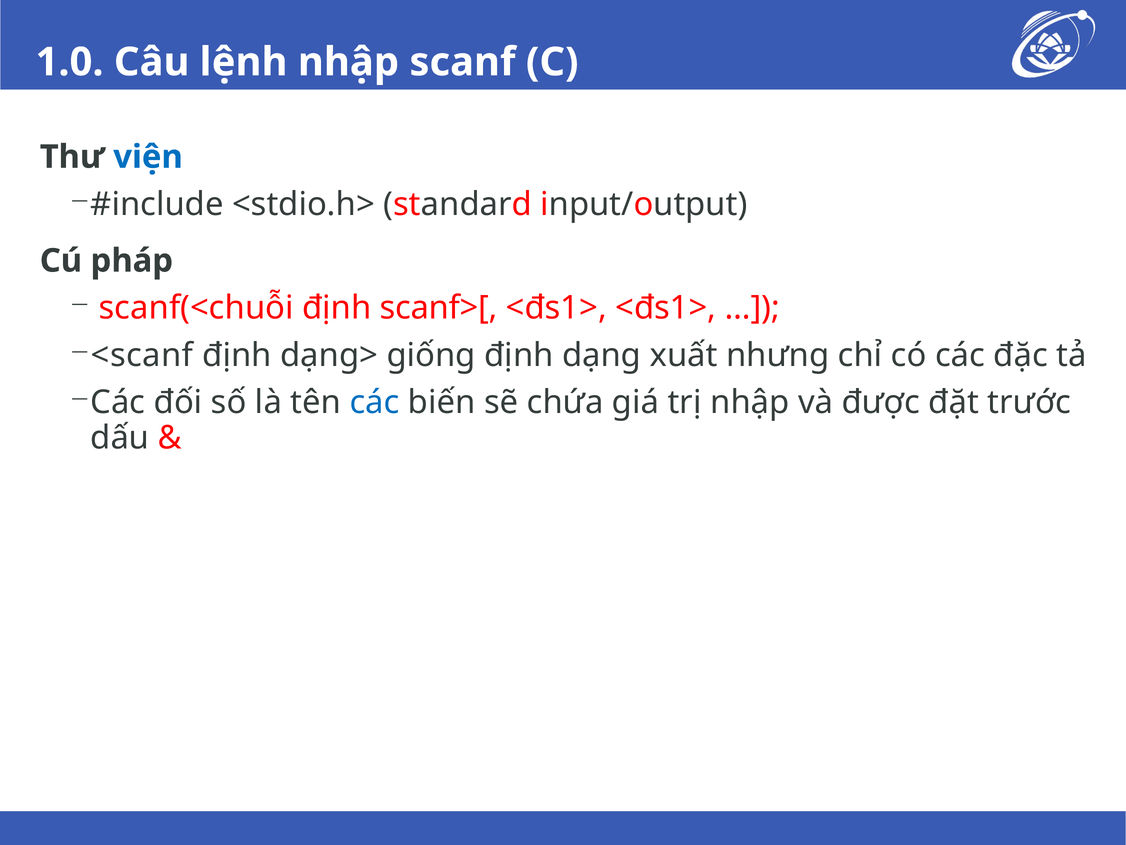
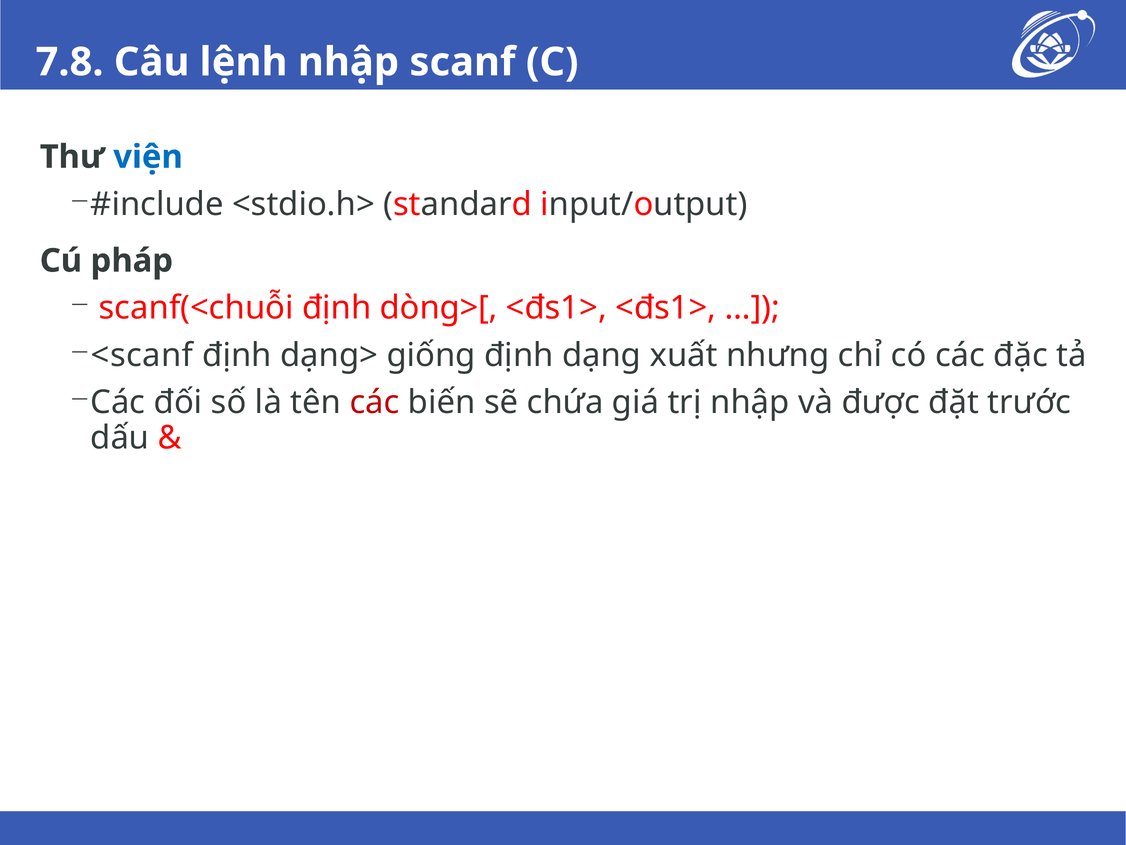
1.0: 1.0 -> 7.8
scanf>[: scanf>[ -> dòng>[
các at (375, 402) colour: blue -> red
